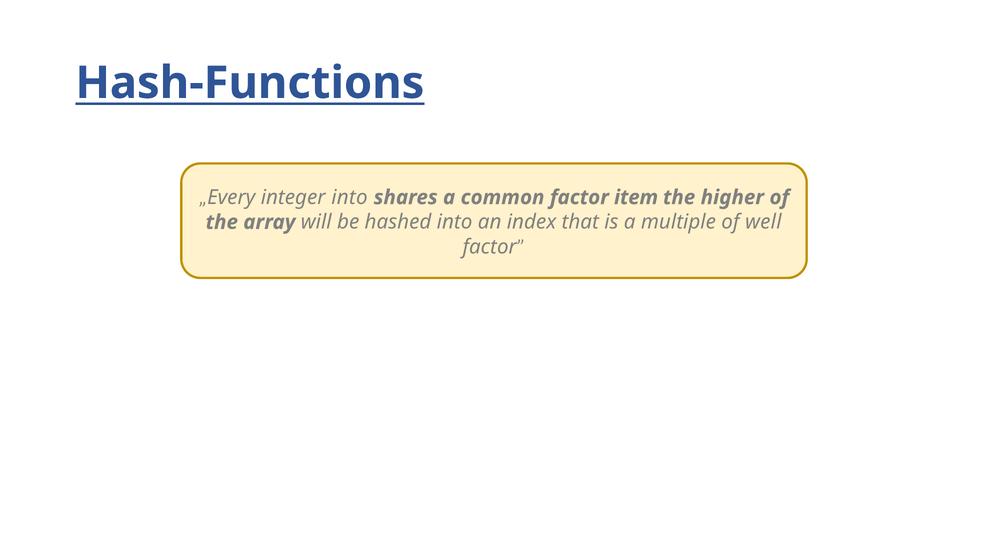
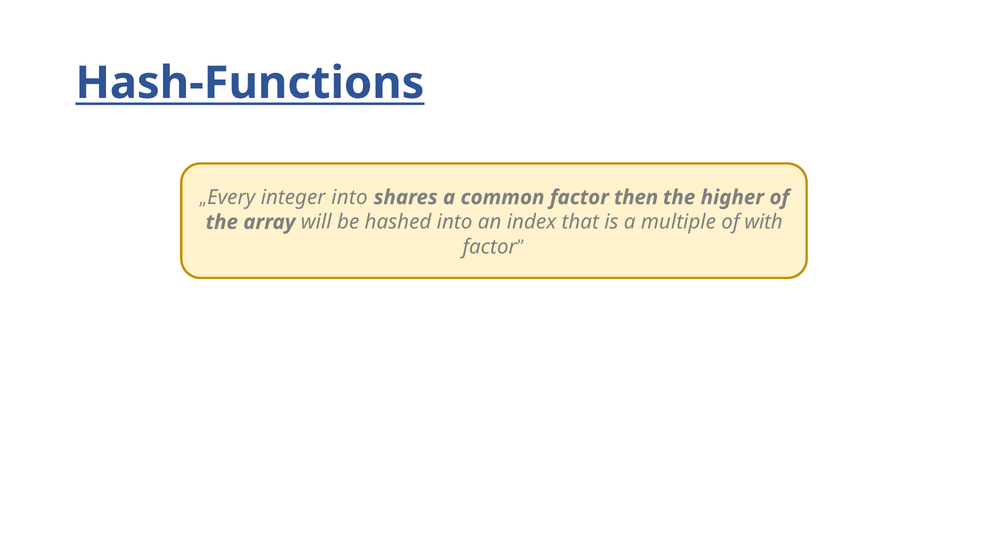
item: item -> then
well: well -> with
